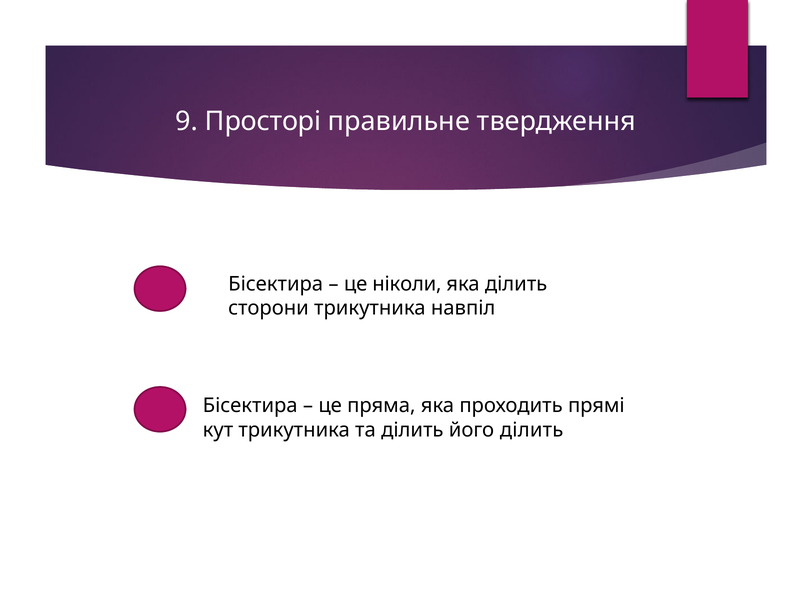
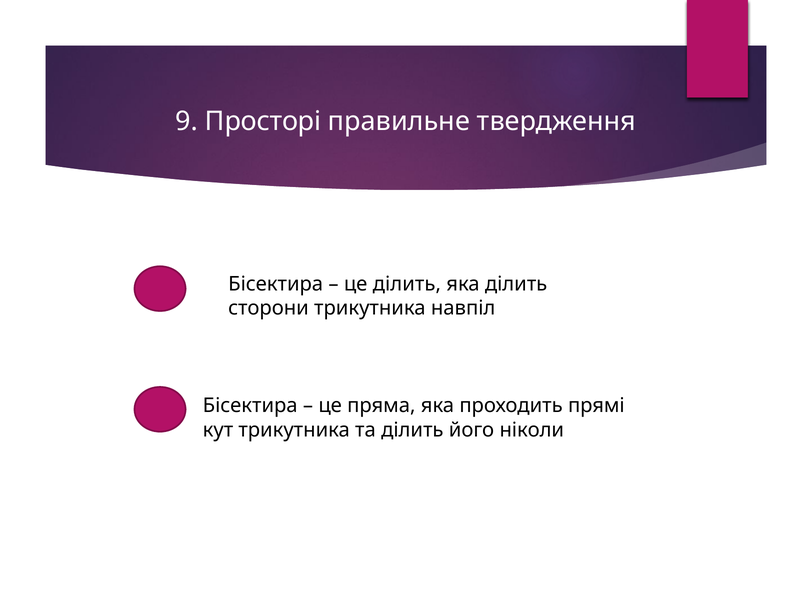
це ніколи: ніколи -> ділить
його ділить: ділить -> ніколи
